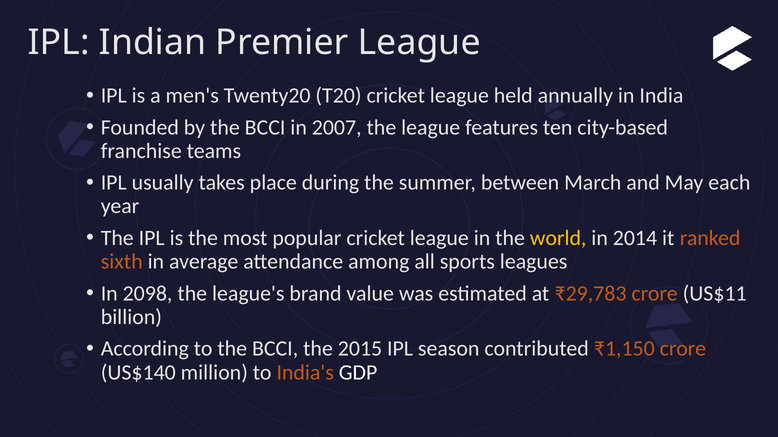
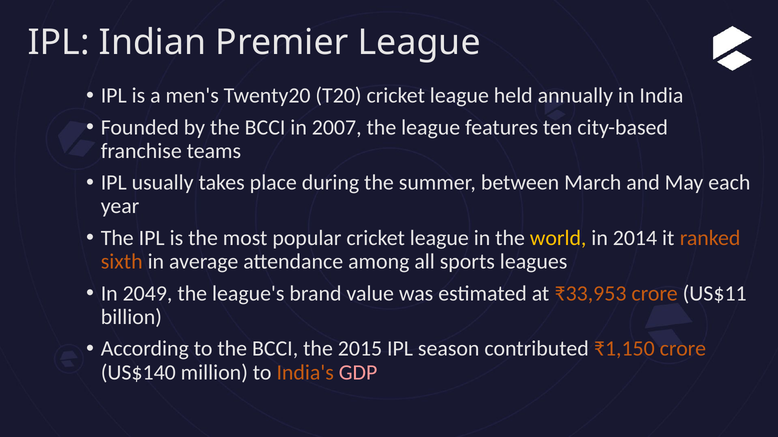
2098: 2098 -> 2049
₹29,783: ₹29,783 -> ₹33,953
GDP colour: white -> pink
